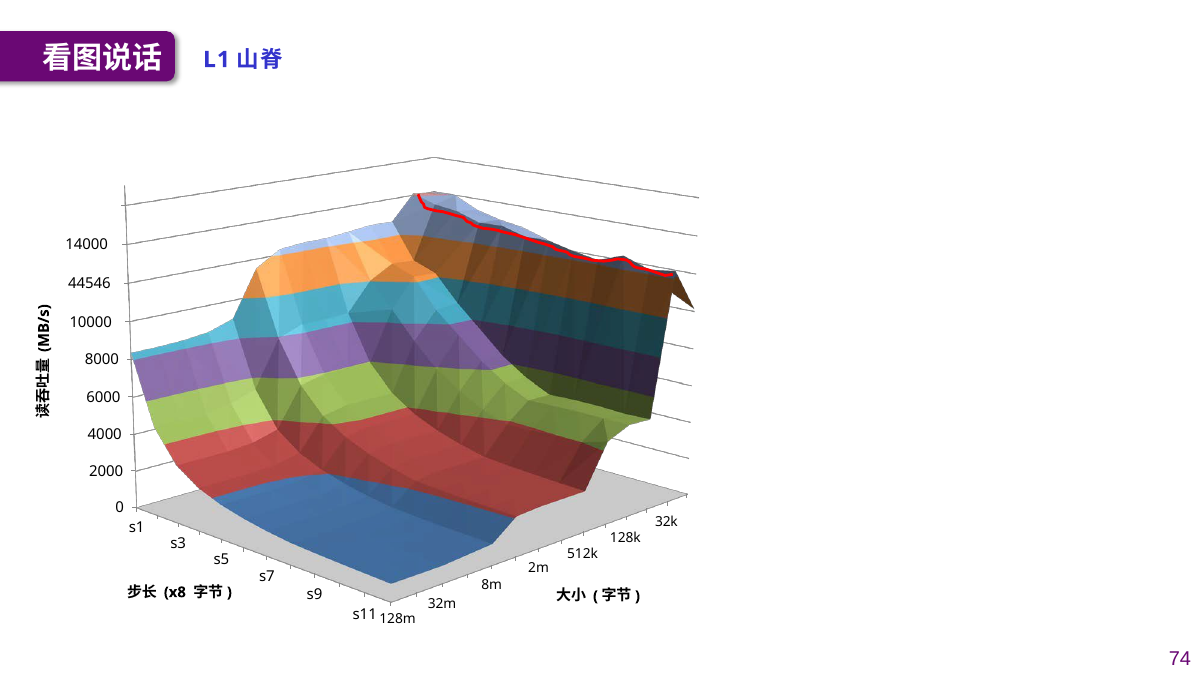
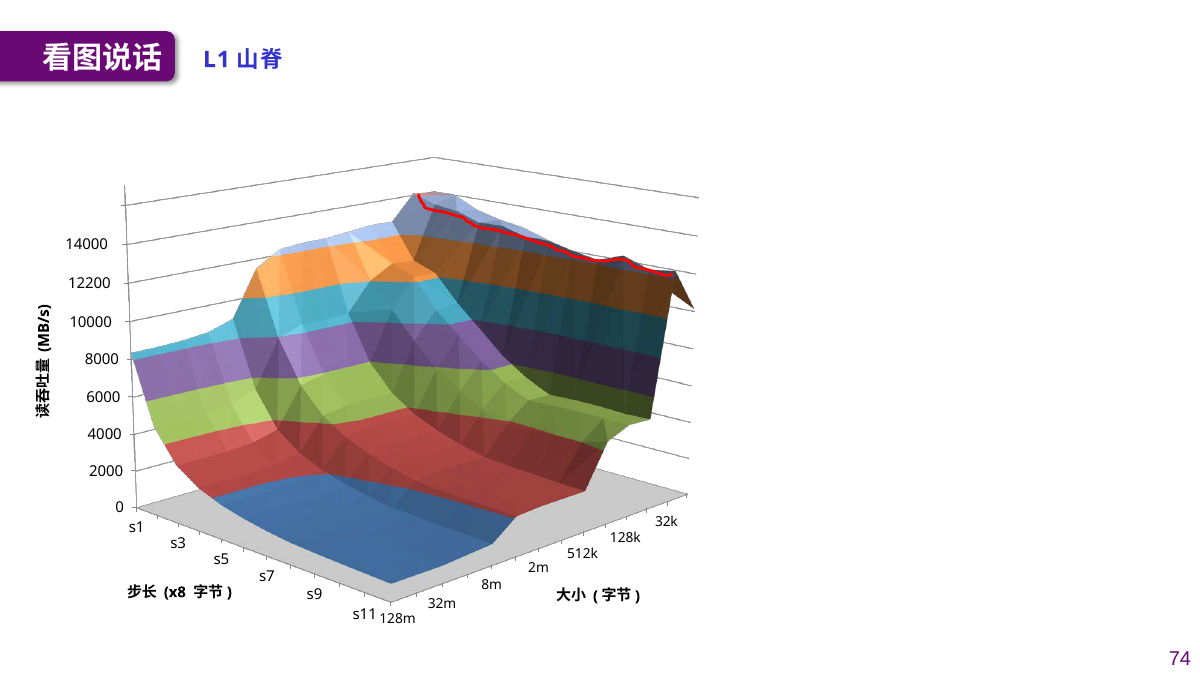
44546: 44546 -> 12200
